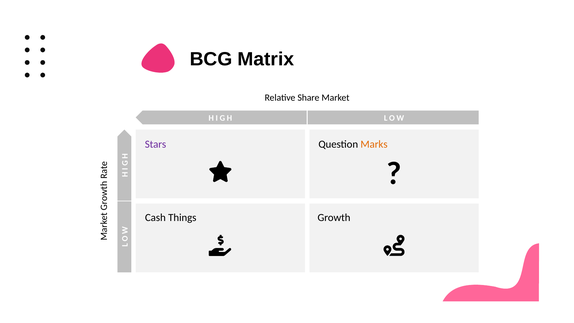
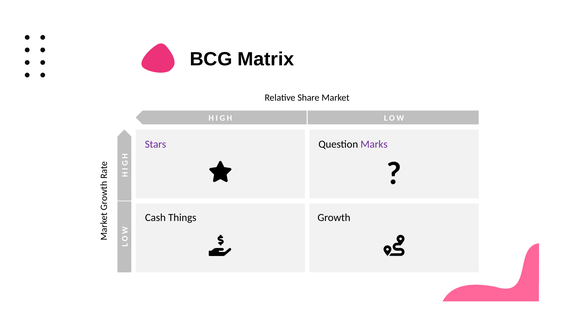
Marks colour: orange -> purple
